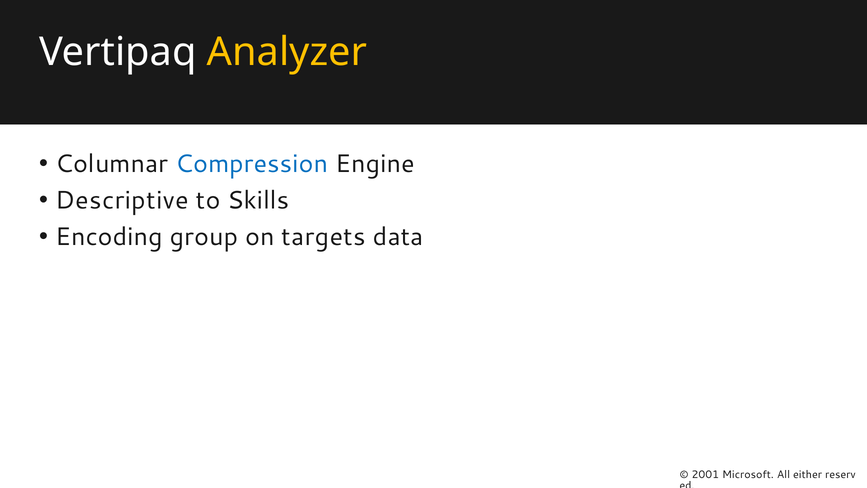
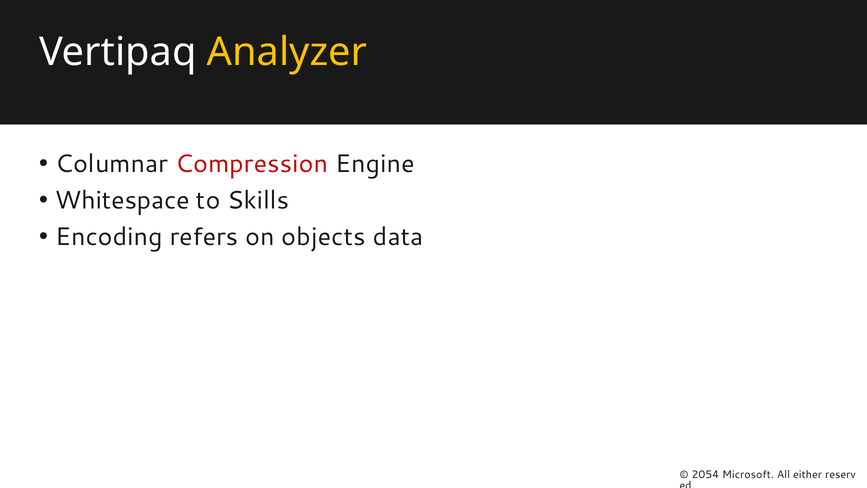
Compression colour: blue -> red
Descriptive: Descriptive -> Whitespace
group: group -> refers
targets: targets -> objects
2001: 2001 -> 2054
